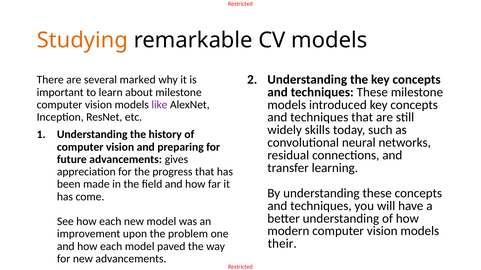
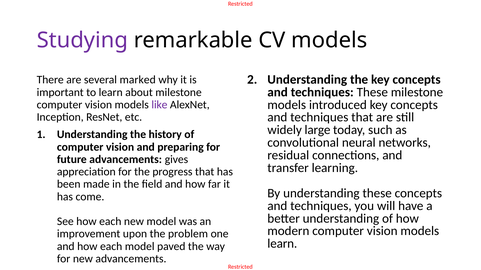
Studying colour: orange -> purple
skills: skills -> large
their at (282, 244): their -> learn
